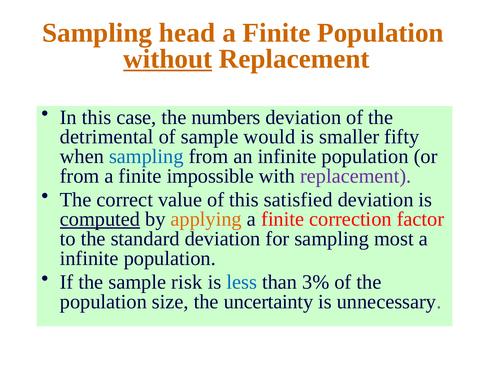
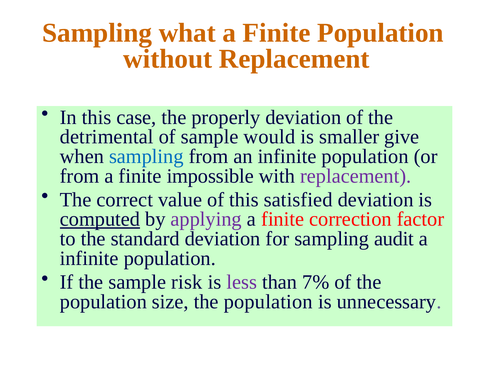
head: head -> what
without underline: present -> none
numbers: numbers -> properly
fifty: fifty -> give
applying colour: orange -> purple
most: most -> audit
less colour: blue -> purple
3%: 3% -> 7%
size the uncertainty: uncertainty -> population
